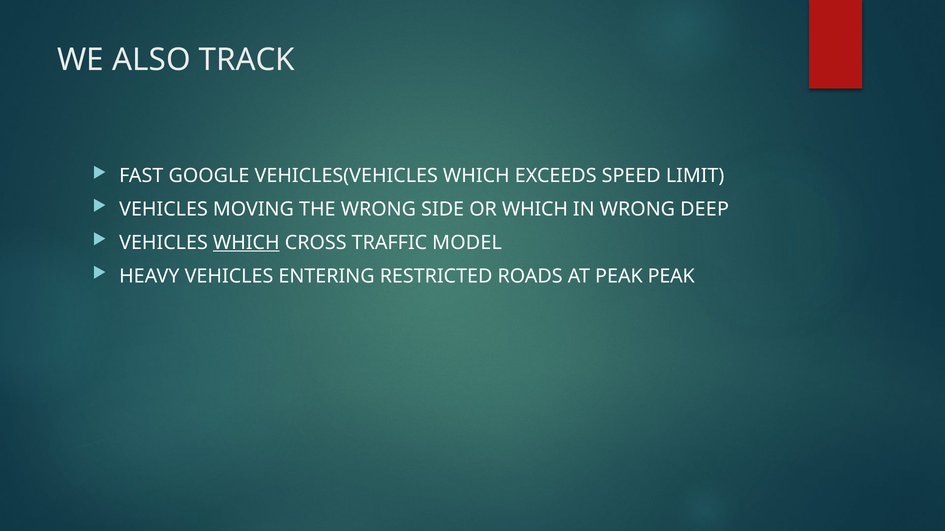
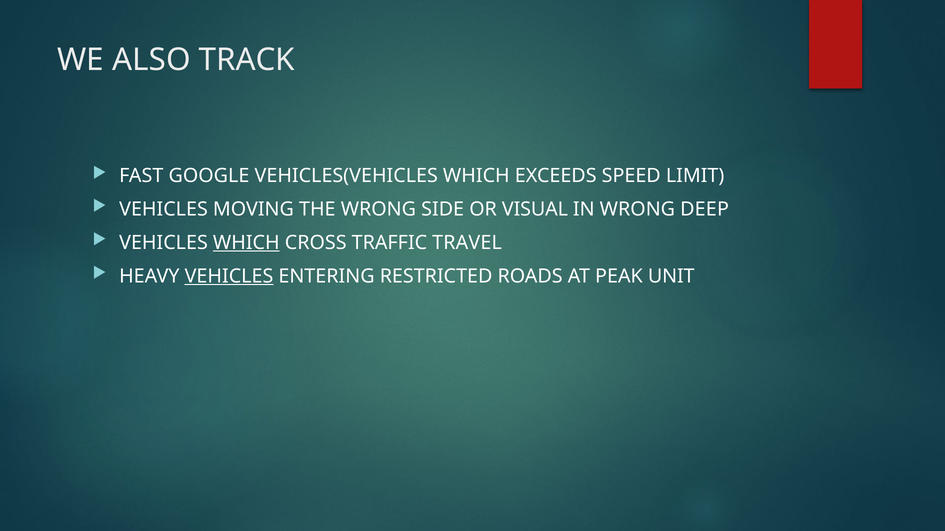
OR WHICH: WHICH -> VISUAL
MODEL: MODEL -> TRAVEL
VEHICLES at (229, 276) underline: none -> present
PEAK PEAK: PEAK -> UNIT
